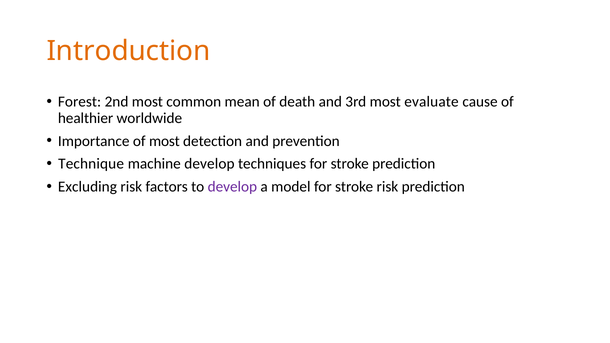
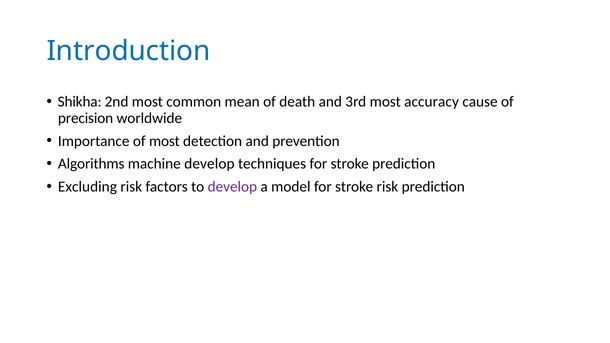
Introduction colour: orange -> blue
Forest: Forest -> Shikha
evaluate: evaluate -> accuracy
healthier: healthier -> precision
Technique: Technique -> Algorithms
